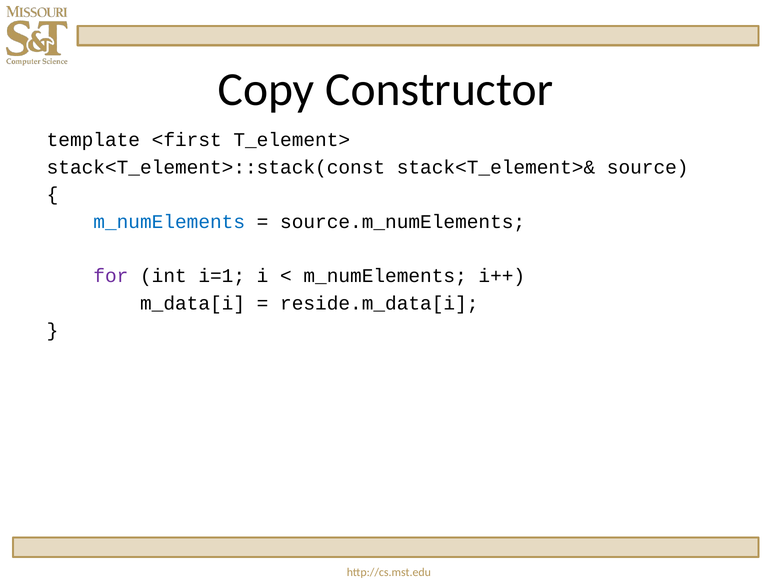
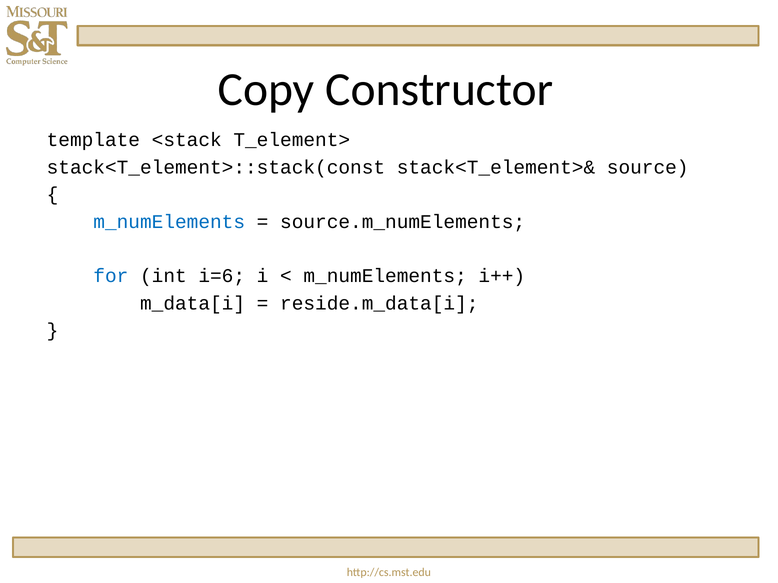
<first: <first -> <stack
for colour: purple -> blue
i=1: i=1 -> i=6
